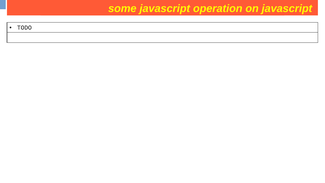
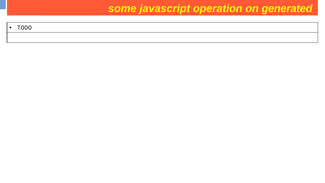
javascript at (287, 8): javascript -> generated
